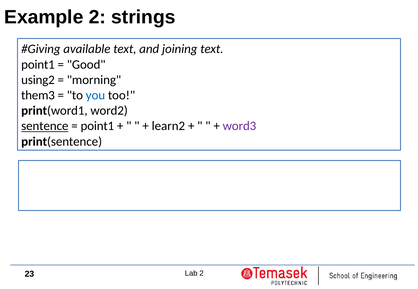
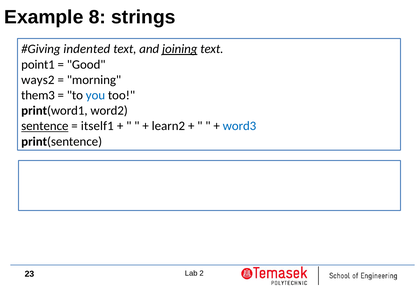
Example 2: 2 -> 8
available: available -> indented
joining underline: none -> present
using2: using2 -> ways2
point1 at (97, 126): point1 -> itself1
word3 colour: purple -> blue
